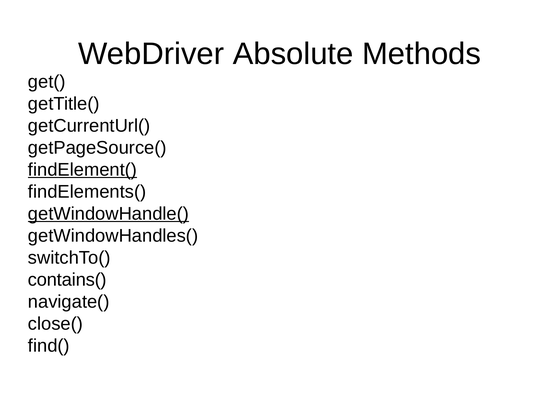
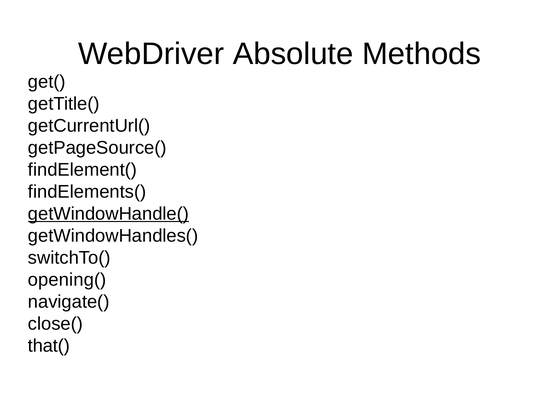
findElement( underline: present -> none
contains(: contains( -> opening(
find(: find( -> that(
